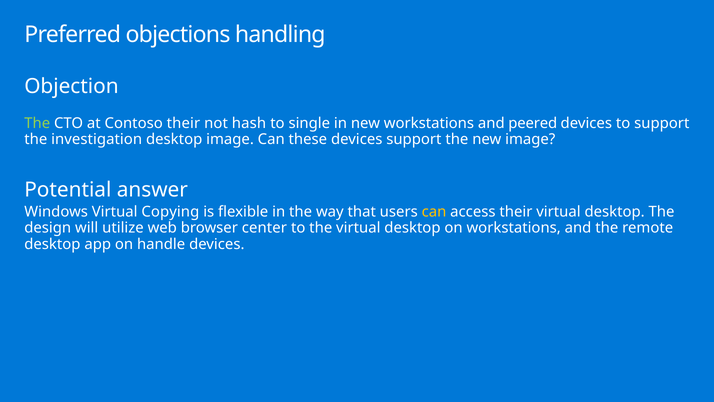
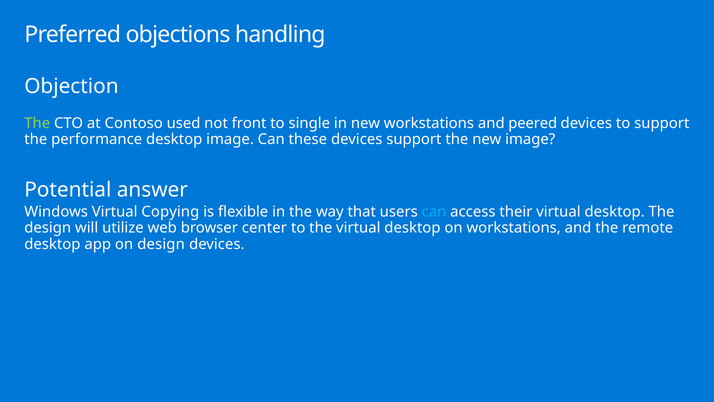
Contoso their: their -> used
hash: hash -> front
investigation: investigation -> performance
can at (434, 212) colour: yellow -> light blue
on handle: handle -> design
